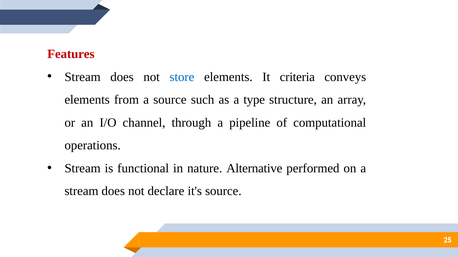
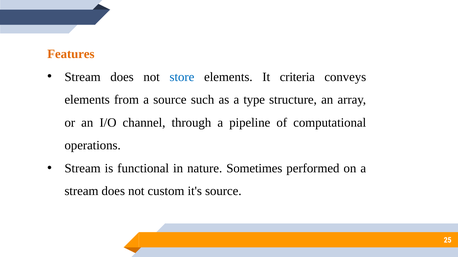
Features colour: red -> orange
Alternative: Alternative -> Sometimes
declare: declare -> custom
